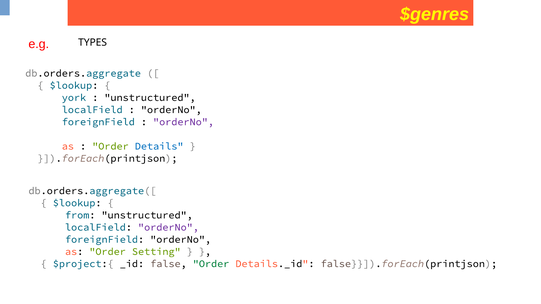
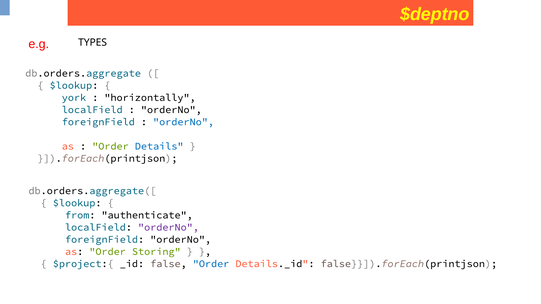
$genres: $genres -> $deptno
unstructured at (150, 98): unstructured -> horizontally
orderNo at (183, 122) colour: purple -> blue
from unstructured: unstructured -> authenticate
Setting: Setting -> Storing
Order at (211, 264) colour: green -> blue
